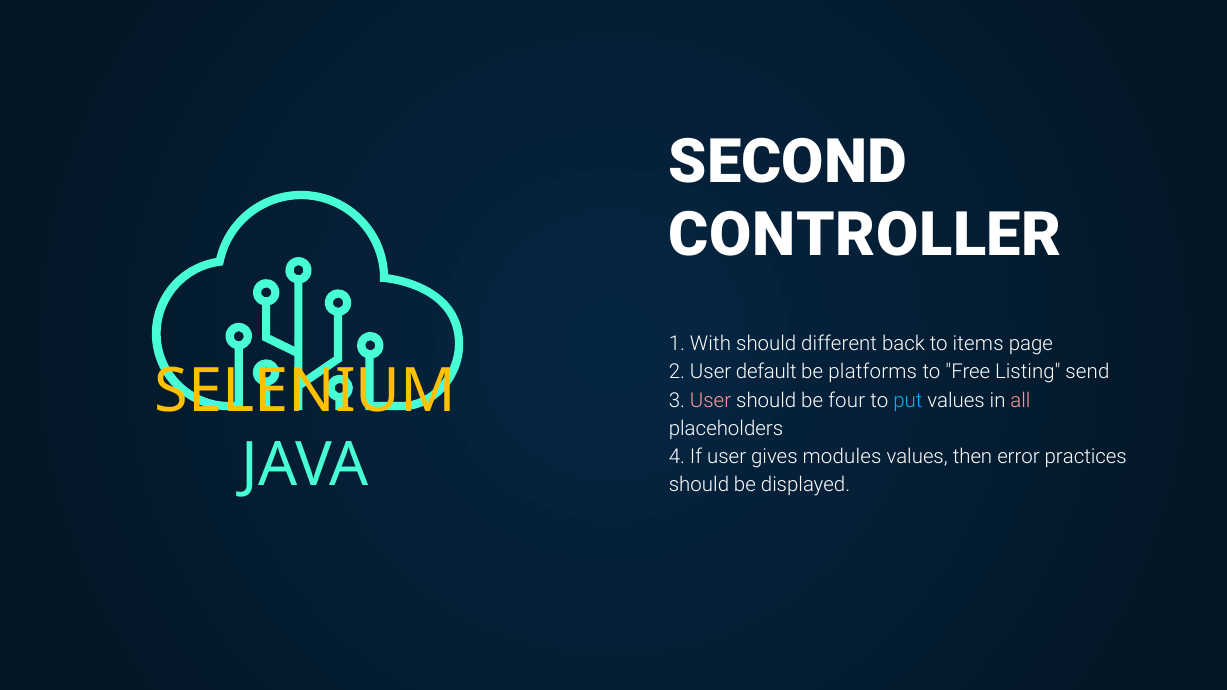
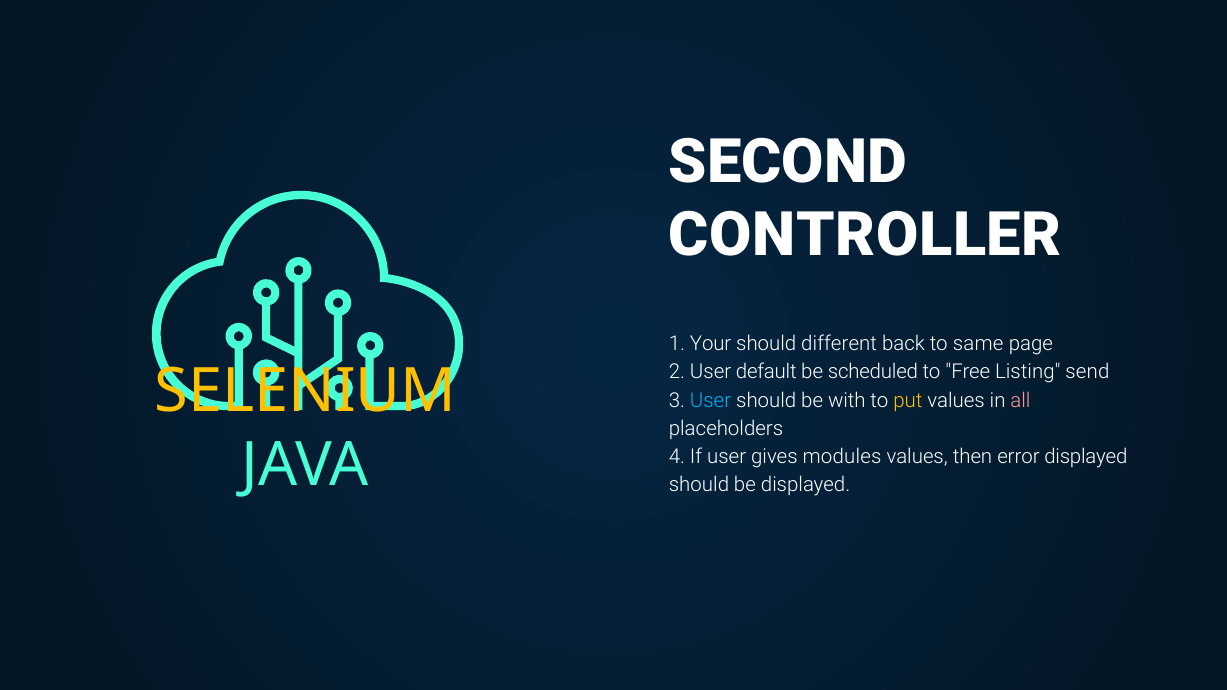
With: With -> Your
items: items -> same
platforms: platforms -> scheduled
User at (711, 401) colour: pink -> light blue
four: four -> with
put colour: light blue -> yellow
error practices: practices -> displayed
